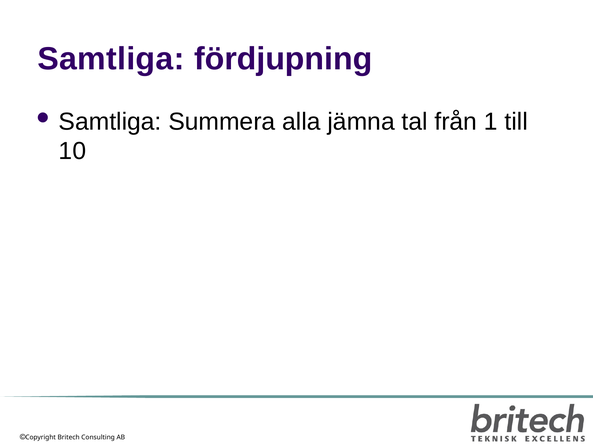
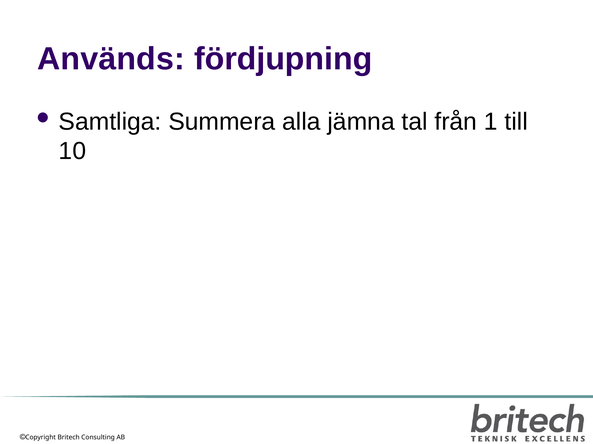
Samtliga at (111, 59): Samtliga -> Används
